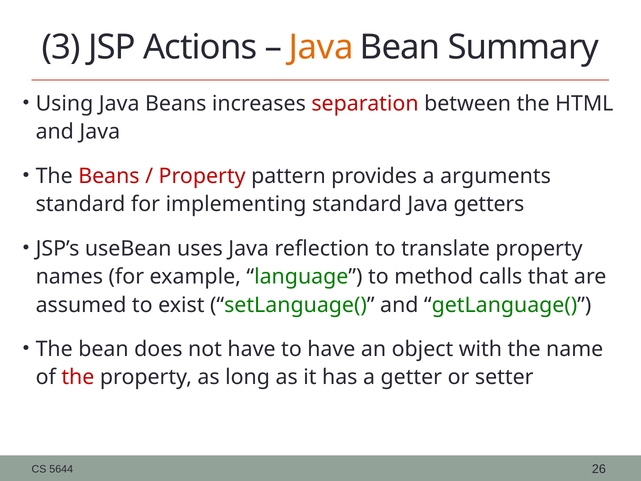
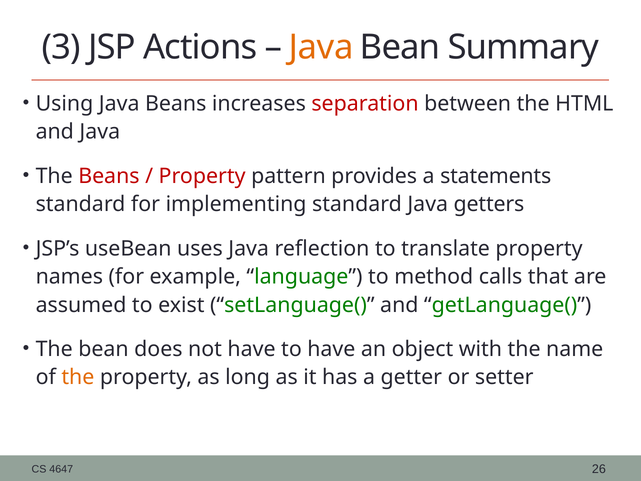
arguments: arguments -> statements
the at (78, 377) colour: red -> orange
5644: 5644 -> 4647
